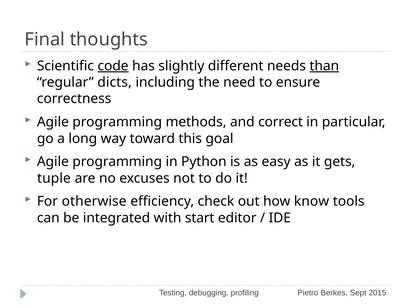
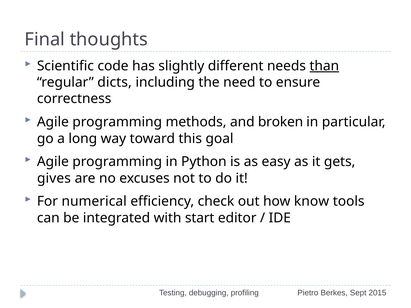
code underline: present -> none
correct: correct -> broken
tuple: tuple -> gives
otherwise: otherwise -> numerical
